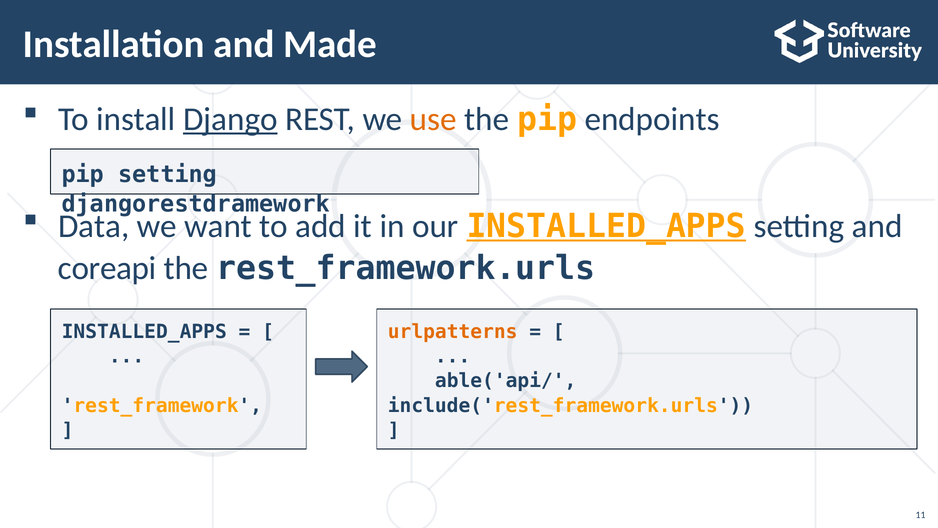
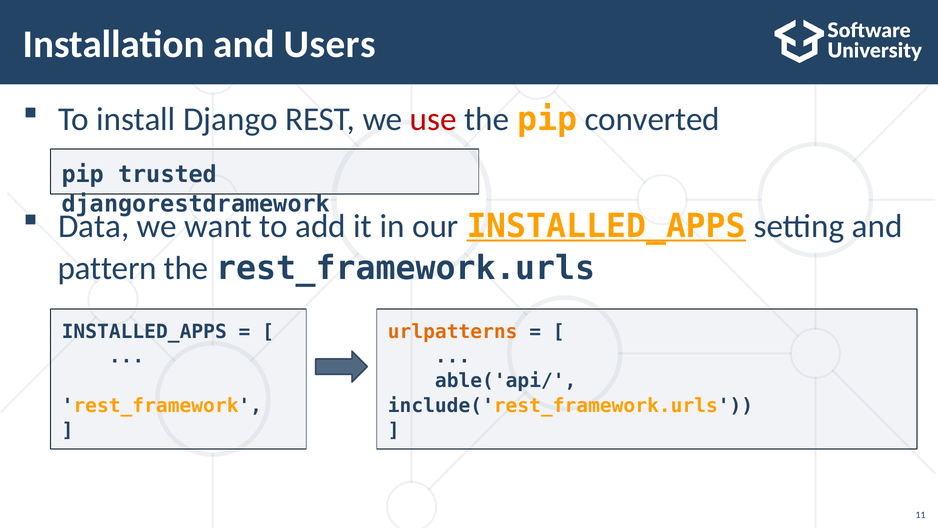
Made: Made -> Users
Django underline: present -> none
use colour: orange -> red
endpoints: endpoints -> converted
pip setting: setting -> trusted
coreapi: coreapi -> pattern
